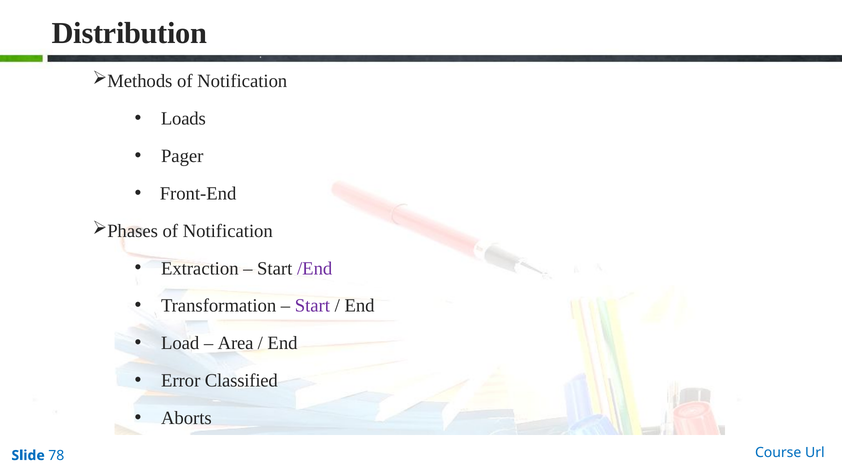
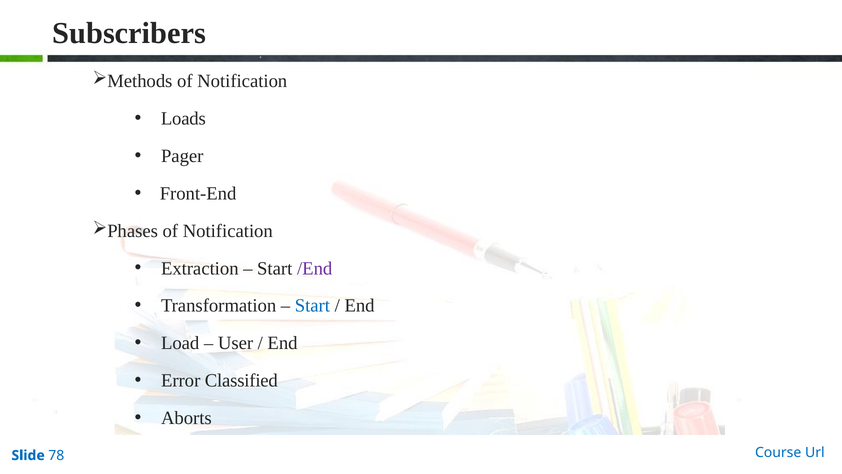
Distribution: Distribution -> Subscribers
Start at (312, 306) colour: purple -> blue
Area: Area -> User
